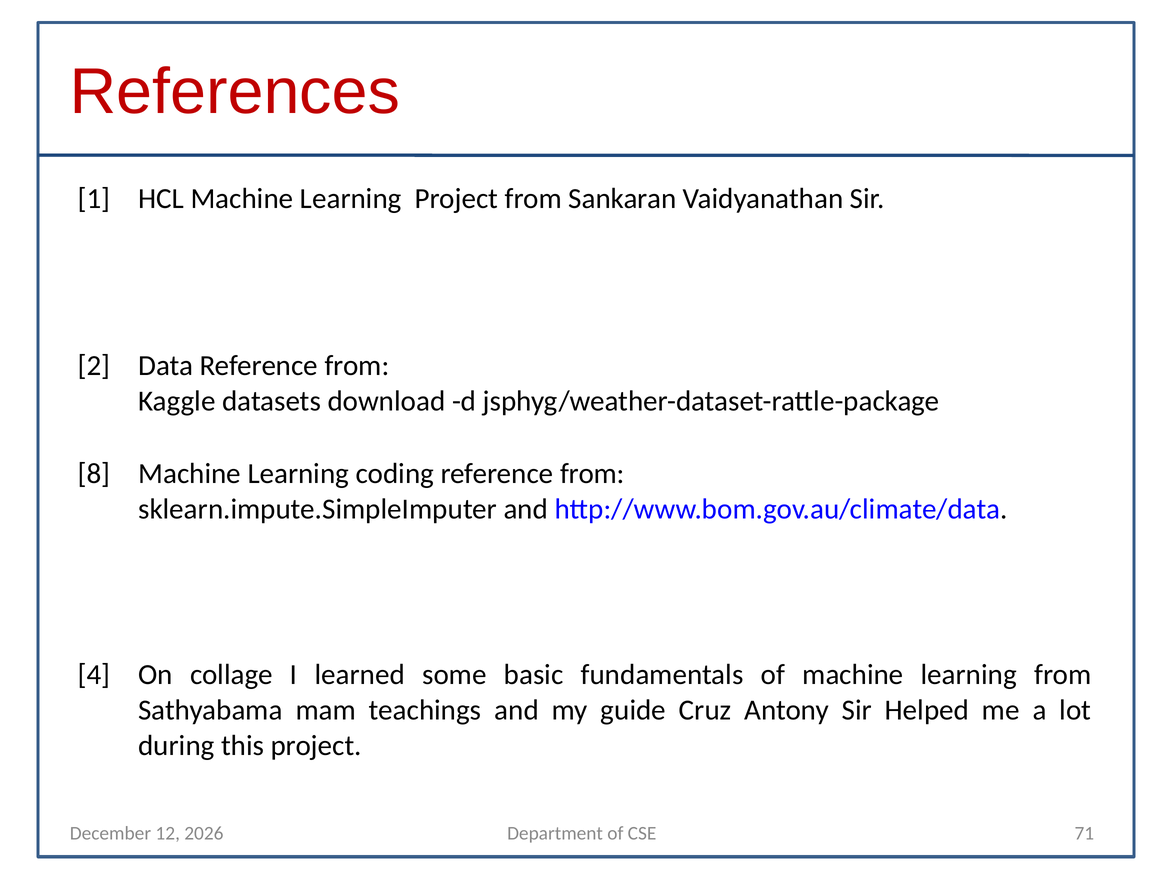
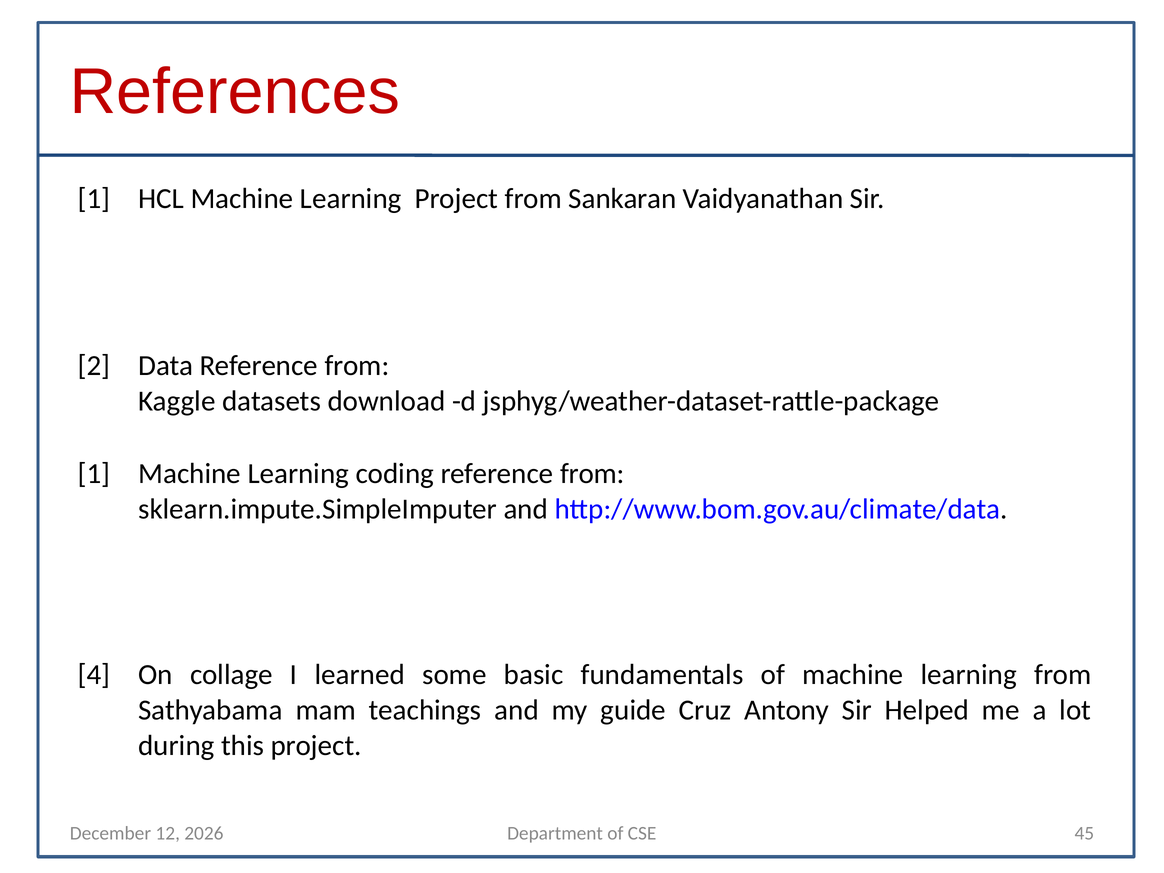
8 at (94, 474): 8 -> 1
71: 71 -> 45
